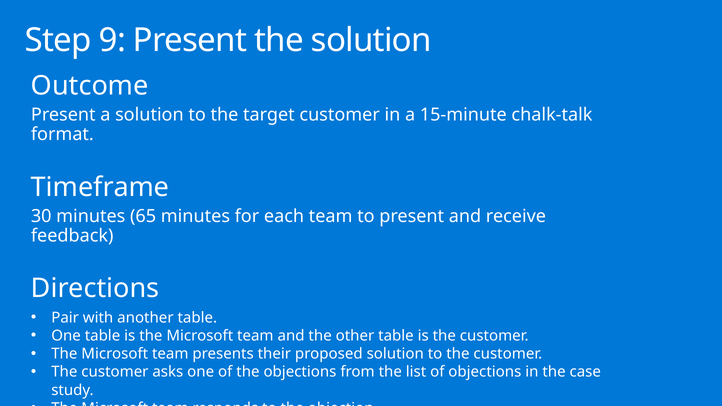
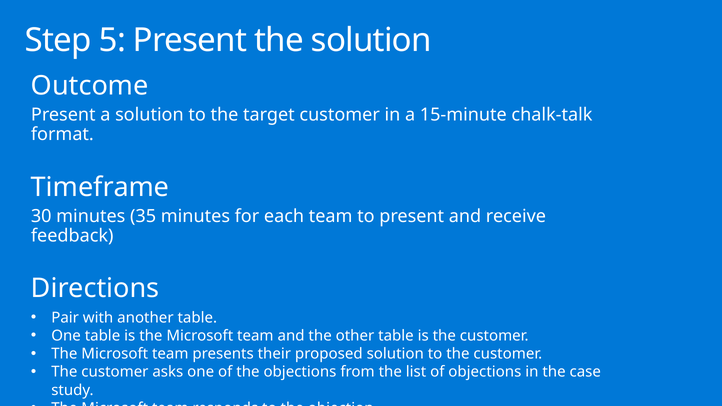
9: 9 -> 5
65: 65 -> 35
